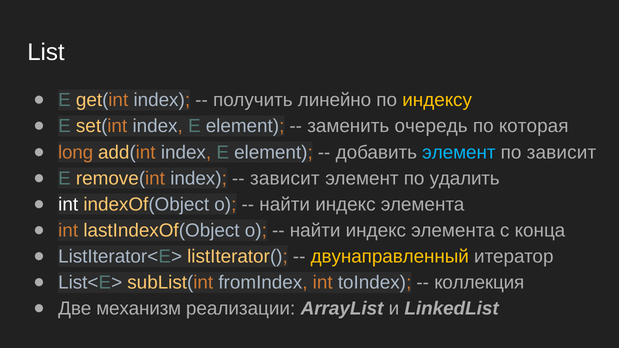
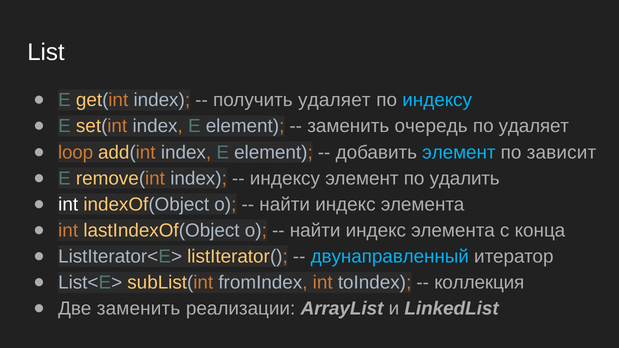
получить линейно: линейно -> удаляет
индексу at (437, 100) colour: yellow -> light blue
по которая: которая -> удаляет
long: long -> loop
зависит at (285, 178): зависит -> индексу
двунаправленный colour: yellow -> light blue
Две механизм: механизм -> заменить
